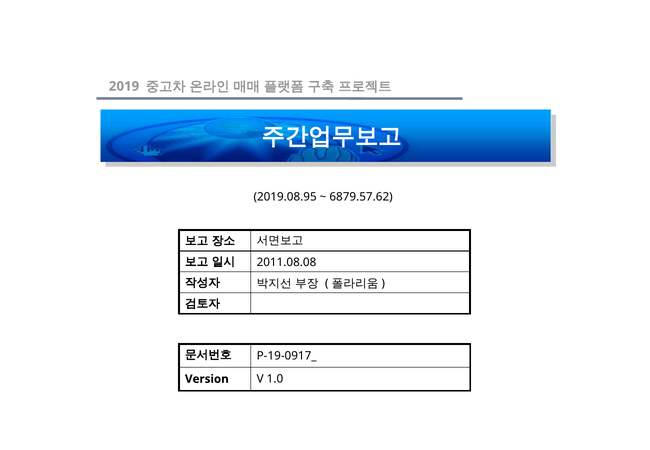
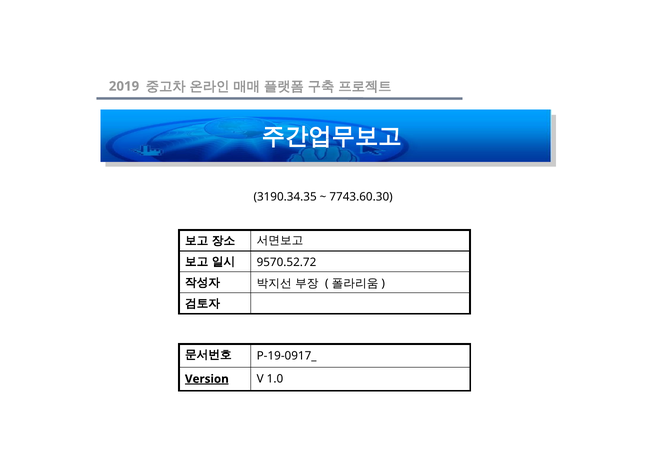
2019.08.95: 2019.08.95 -> 3190.34.35
6879.57.62: 6879.57.62 -> 7743.60.30
2011.08.08: 2011.08.08 -> 9570.52.72
Version underline: none -> present
